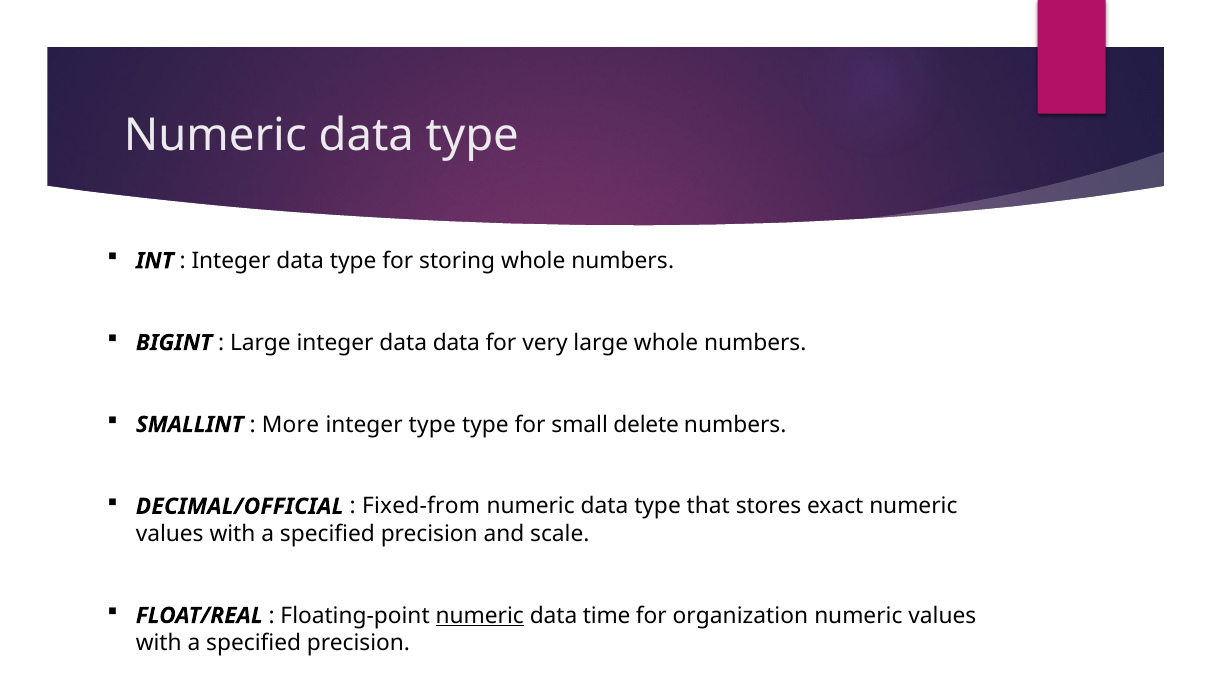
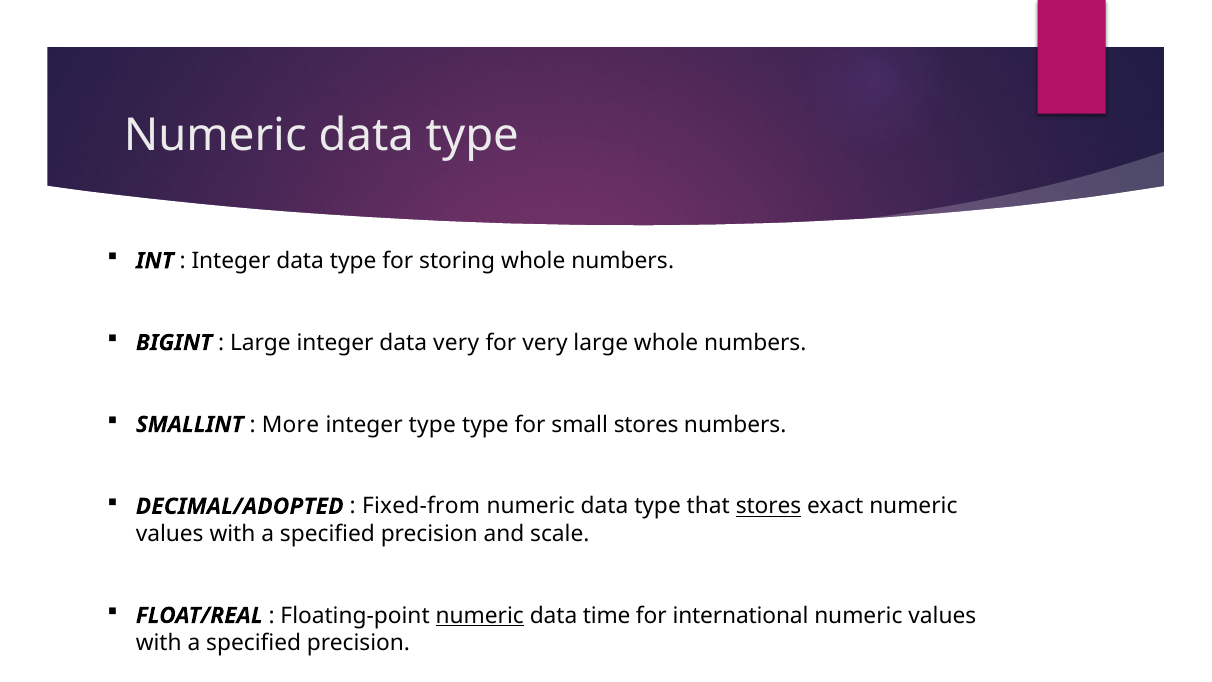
data data: data -> very
small delete: delete -> stores
DECIMAL/OFFICIAL: DECIMAL/OFFICIAL -> DECIMAL/ADOPTED
stores at (769, 506) underline: none -> present
organization: organization -> international
